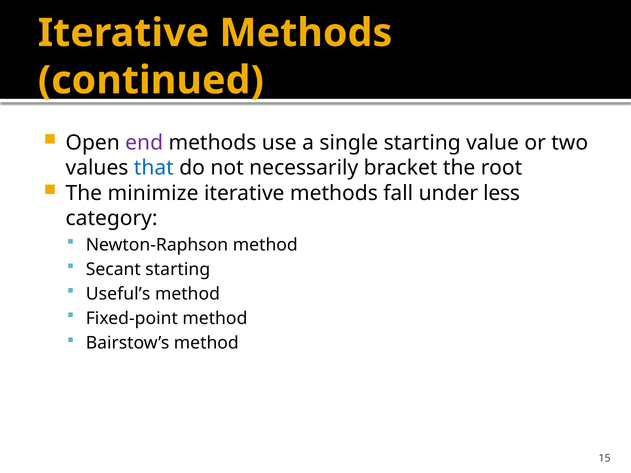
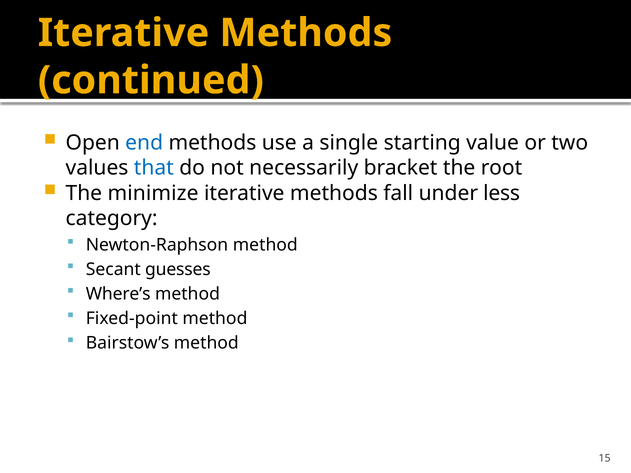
end colour: purple -> blue
Secant starting: starting -> guesses
Useful’s: Useful’s -> Where’s
